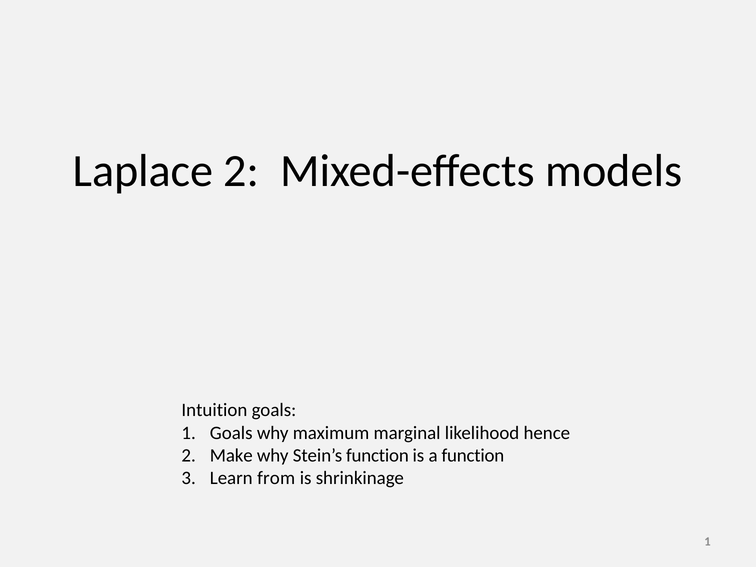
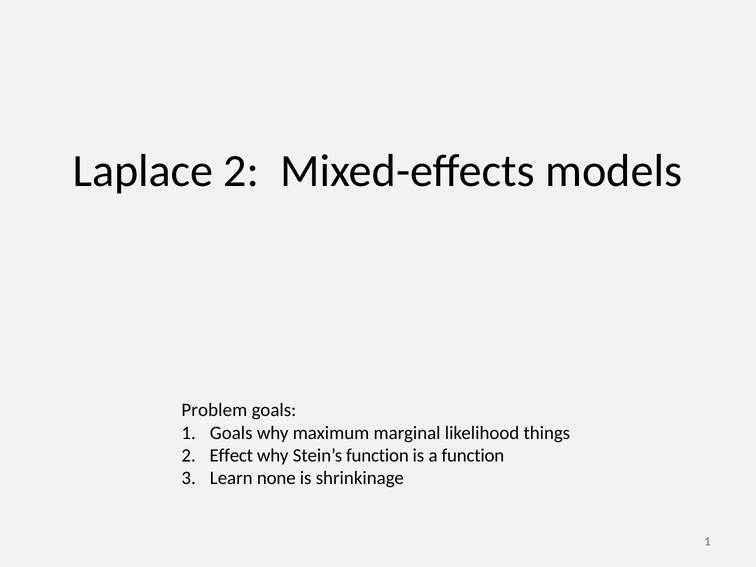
Intuition: Intuition -> Problem
hence: hence -> things
Make: Make -> Effect
from: from -> none
